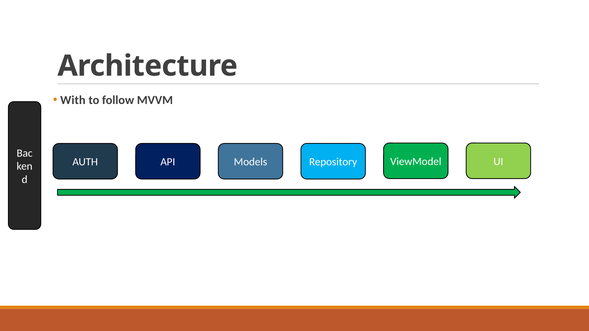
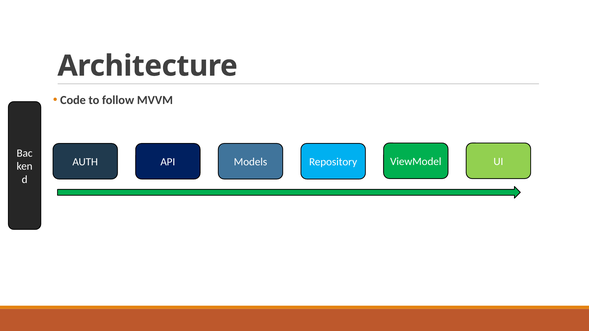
With: With -> Code
